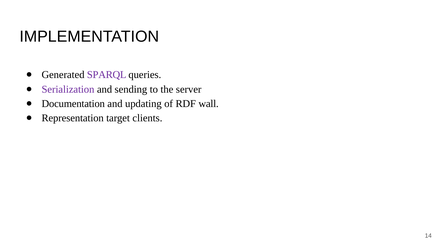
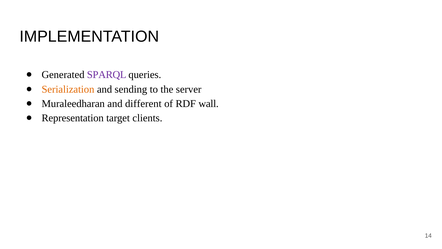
Serialization colour: purple -> orange
Documentation: Documentation -> Muraleedharan
updating: updating -> different
